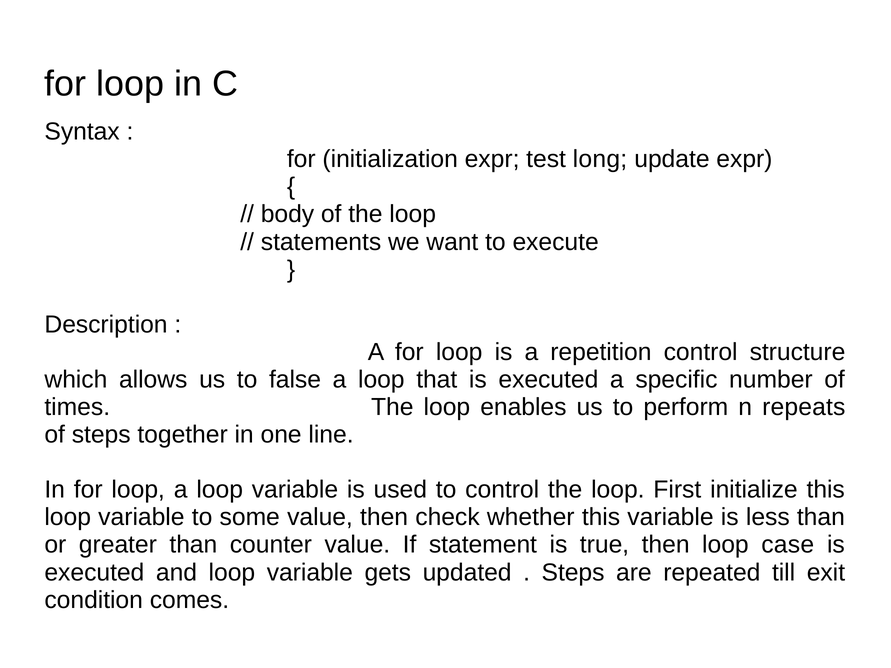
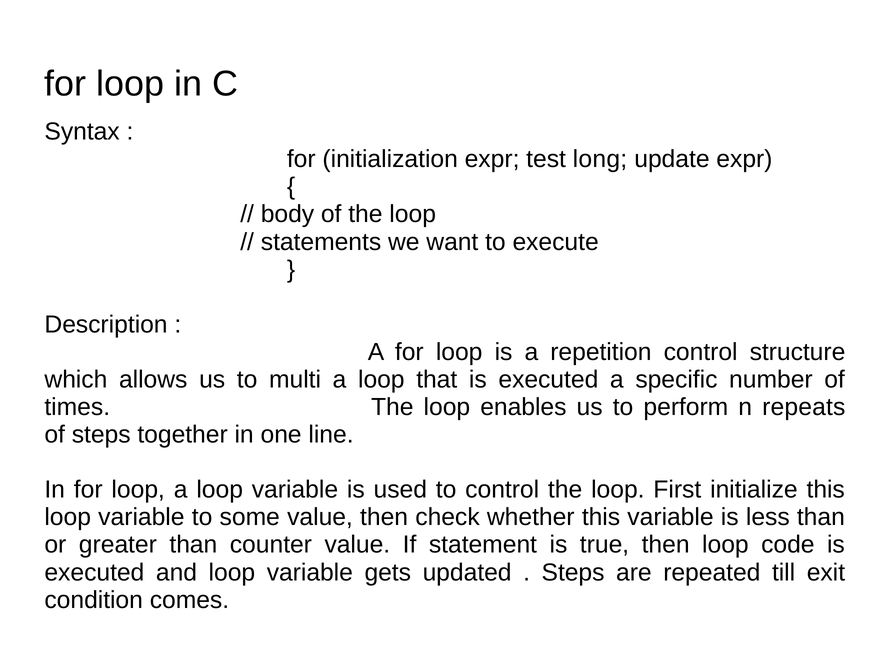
false: false -> multi
case: case -> code
